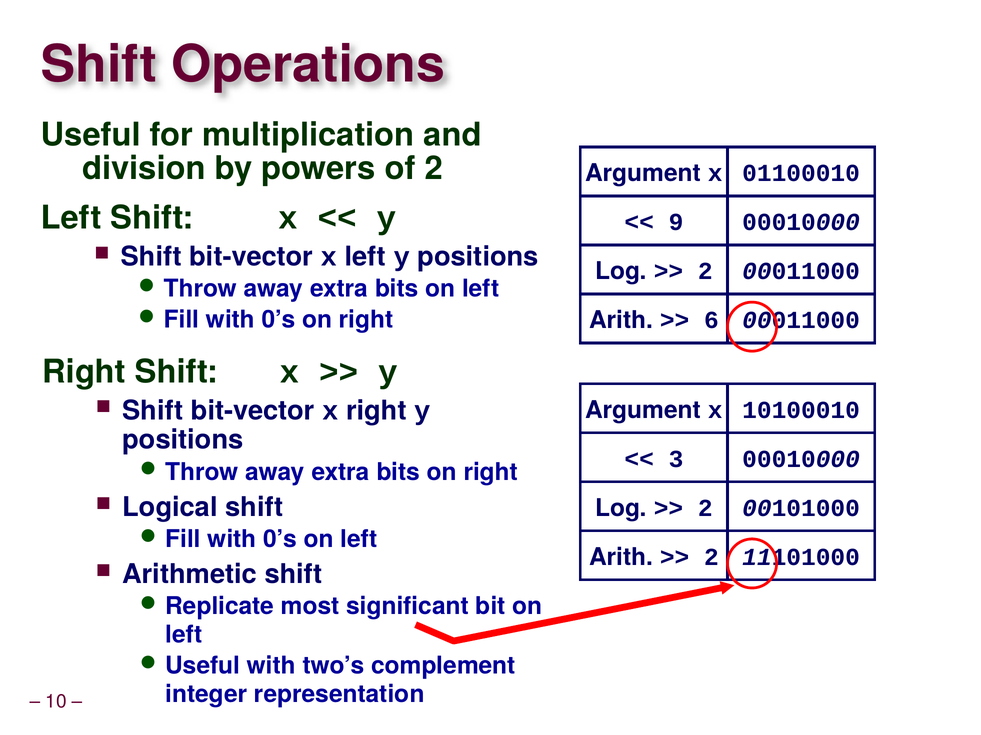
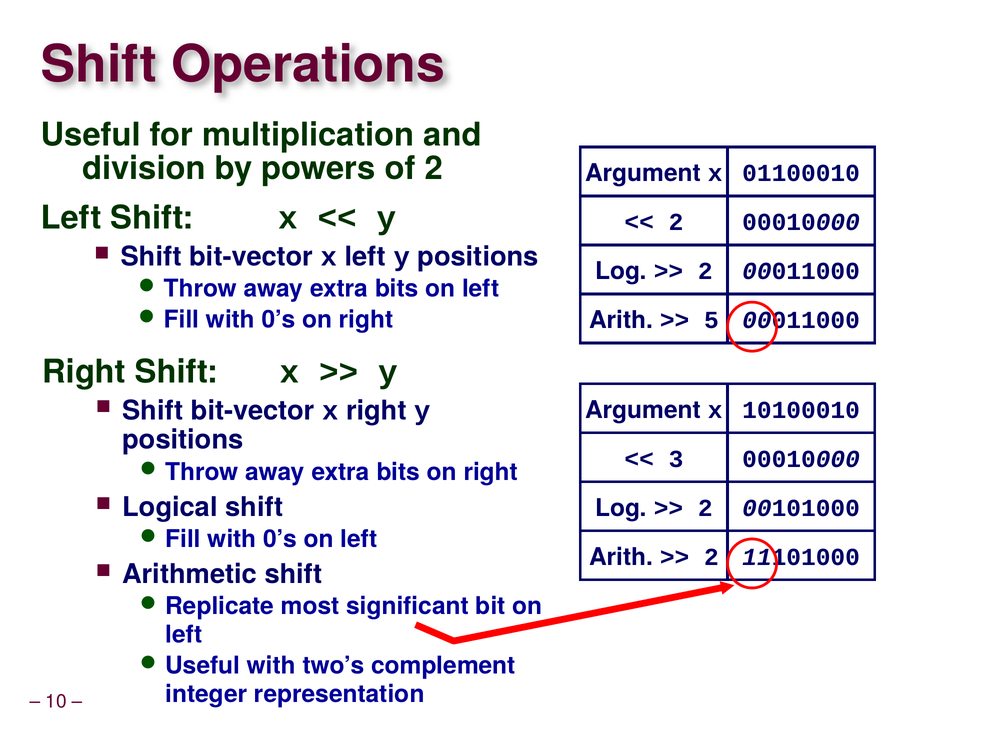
9 at (676, 222): 9 -> 2
6: 6 -> 5
